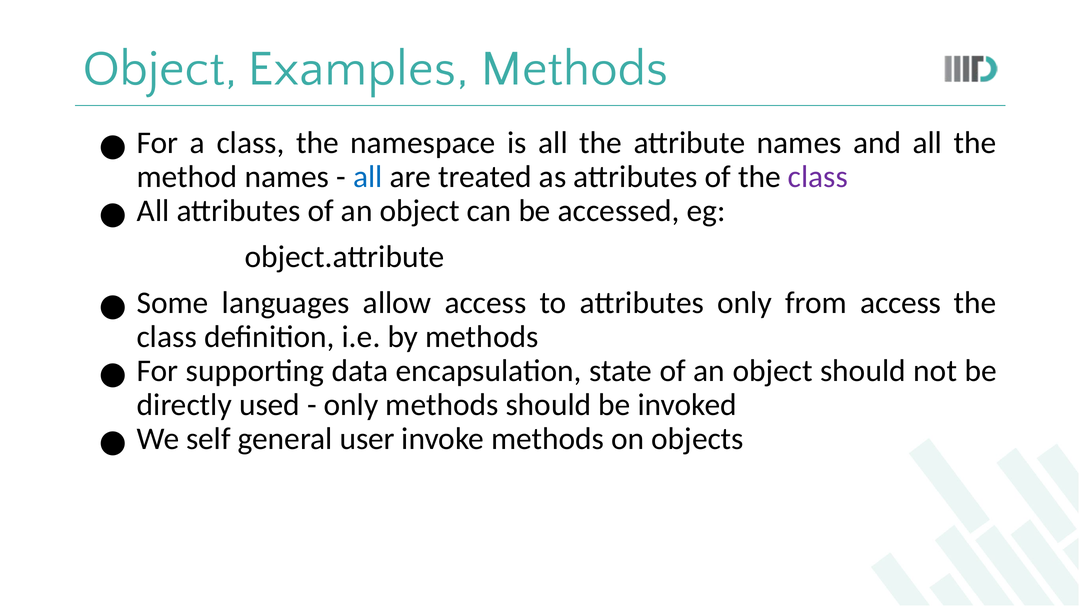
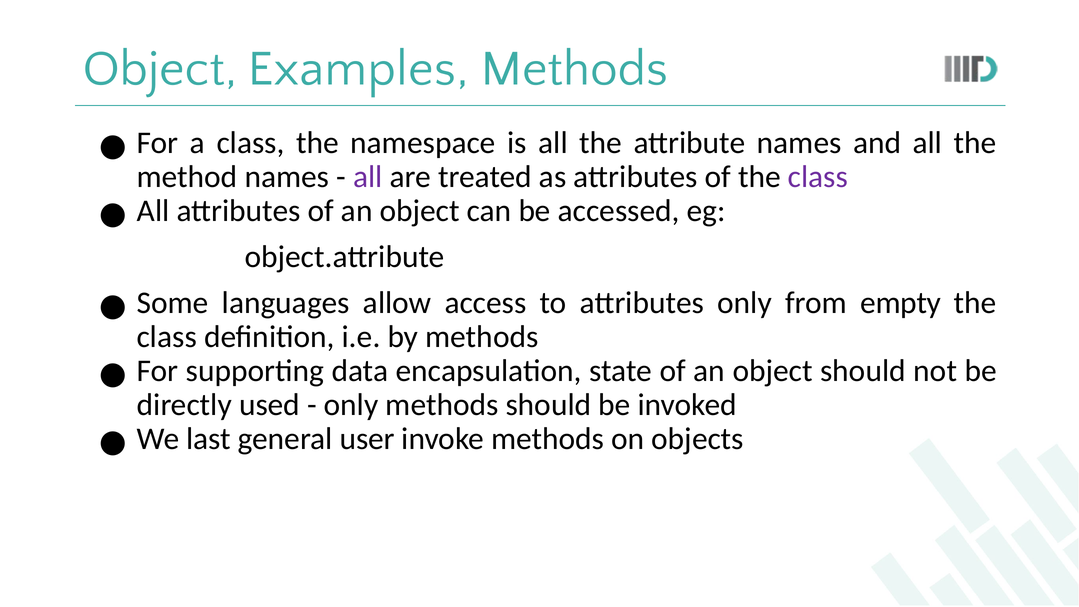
all at (368, 177) colour: blue -> purple
from access: access -> empty
self: self -> last
